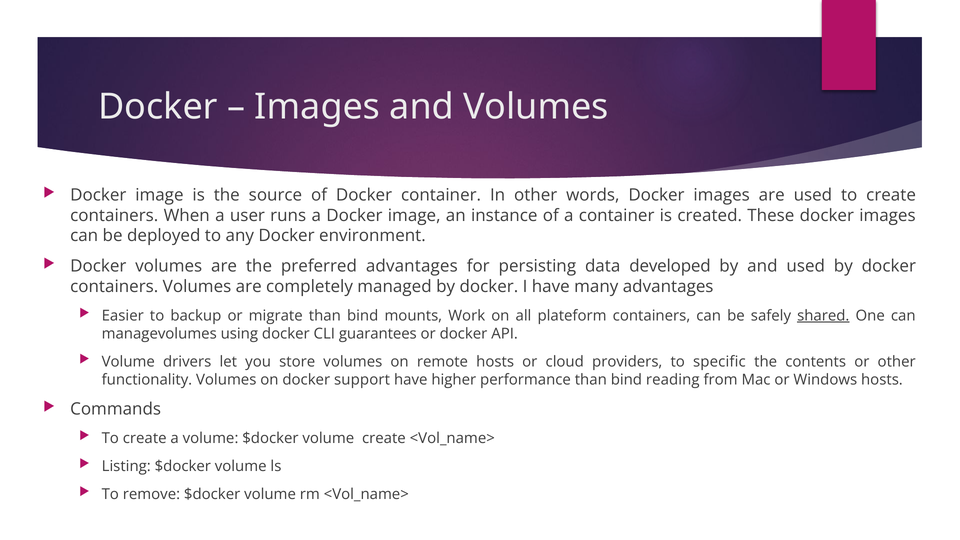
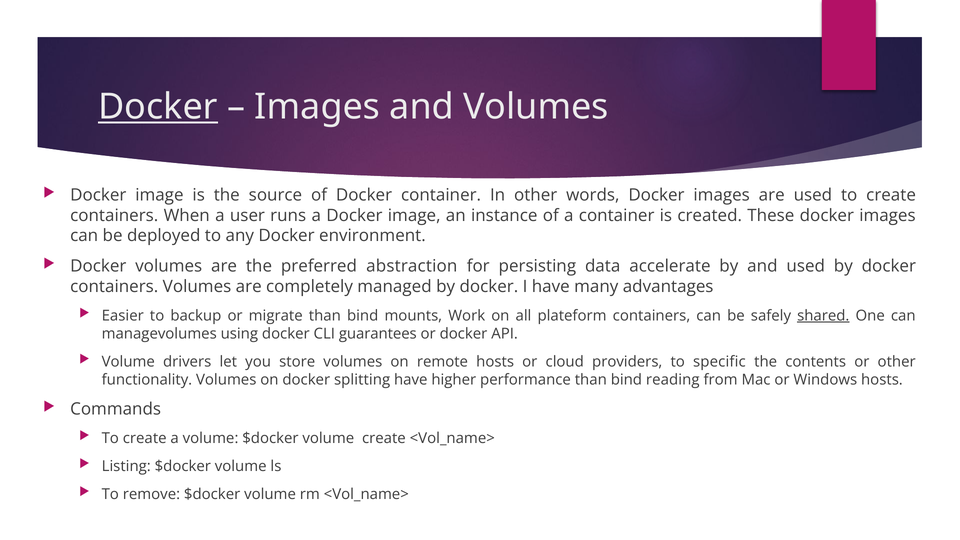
Docker at (158, 107) underline: none -> present
preferred advantages: advantages -> abstraction
developed: developed -> accelerate
support: support -> splitting
